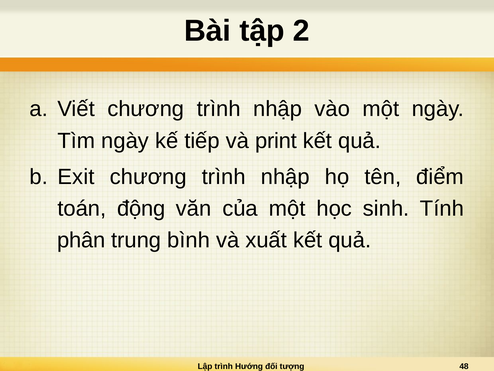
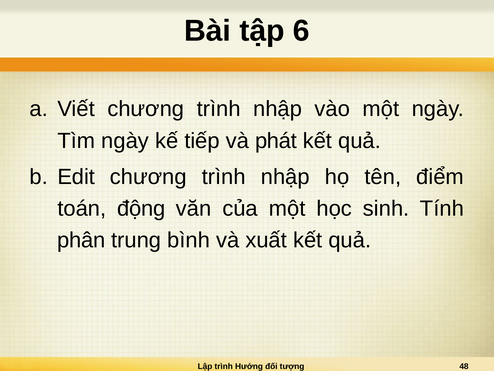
2: 2 -> 6
print: print -> phát
Exit: Exit -> Edit
